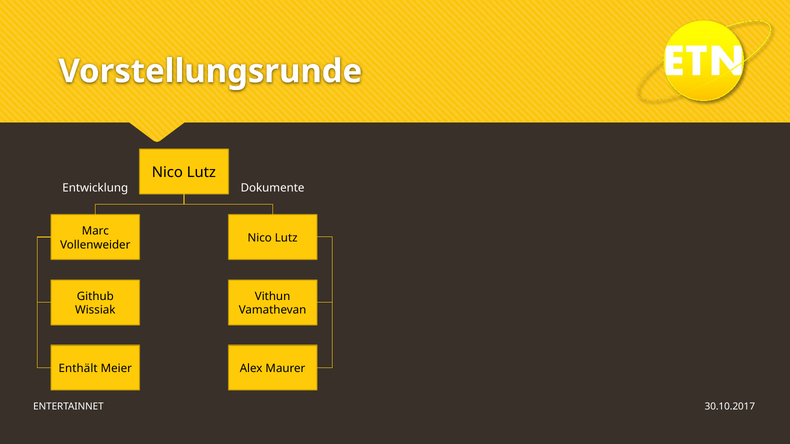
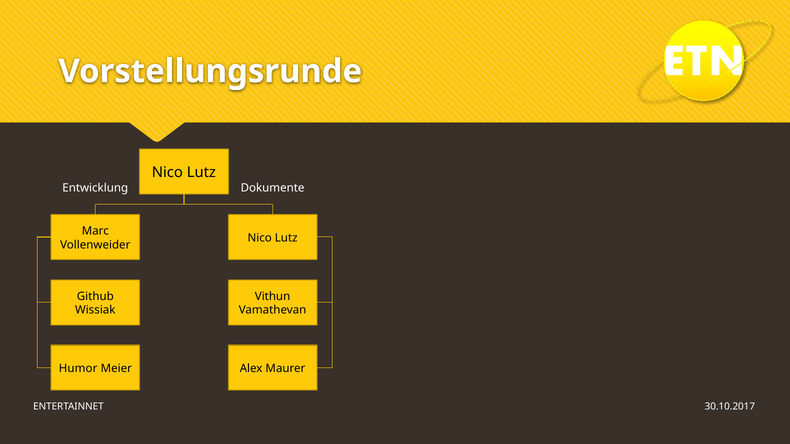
Enthält: Enthält -> Humor
